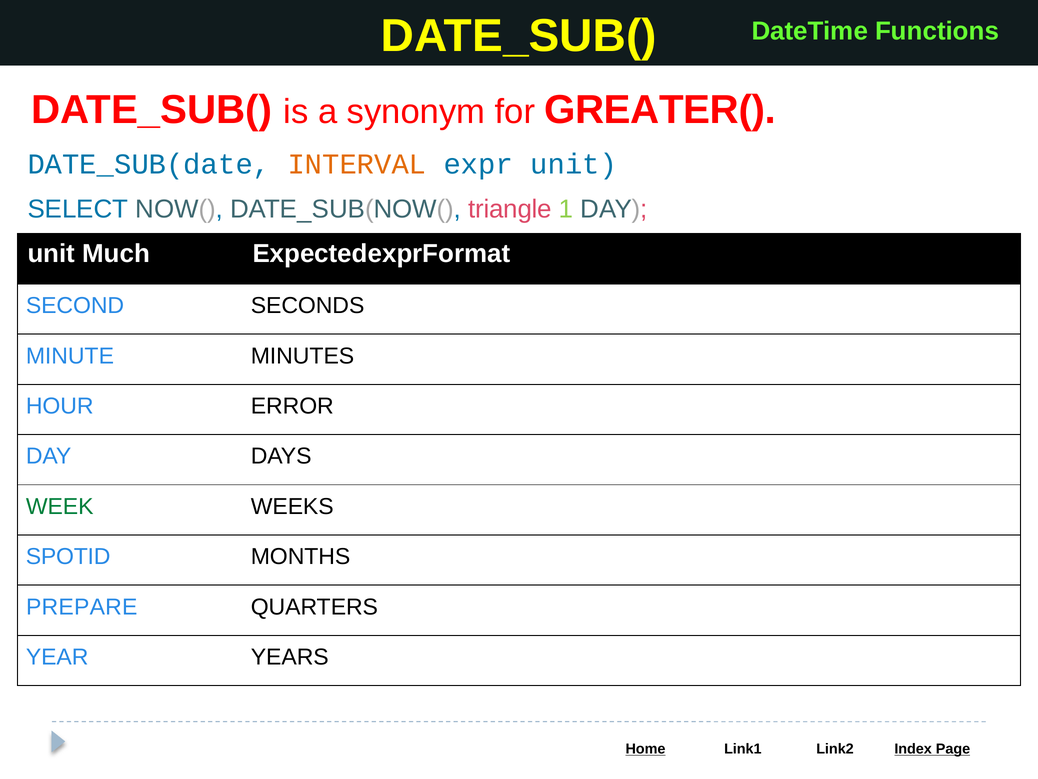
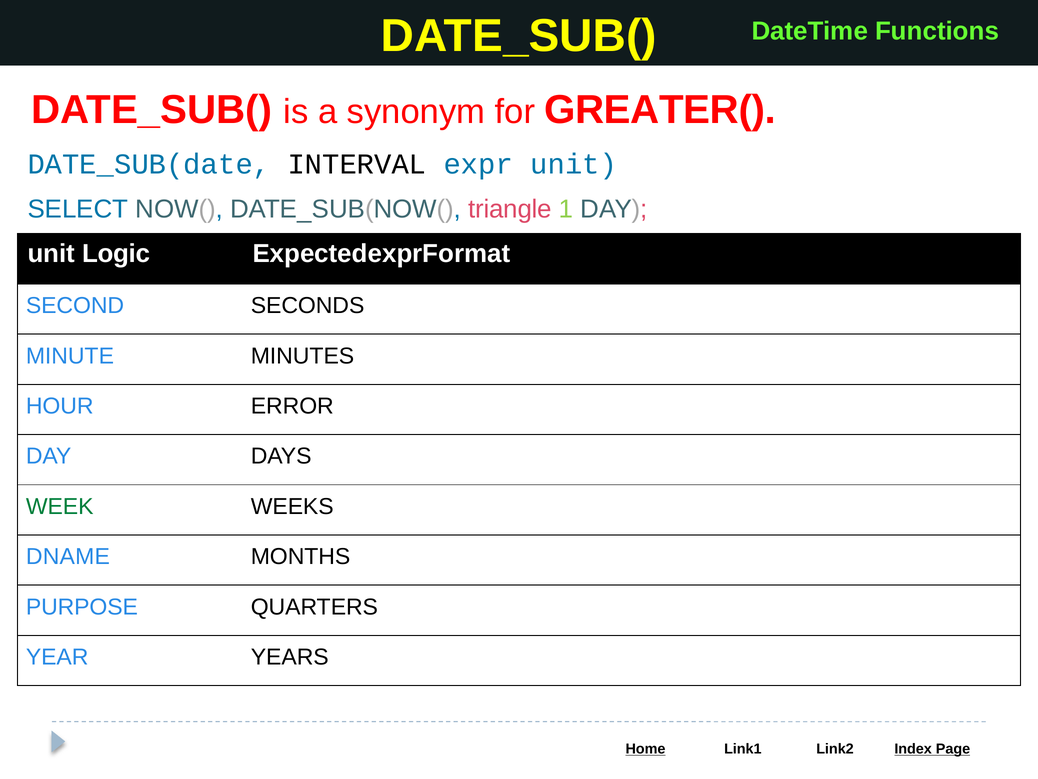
INTERVAL colour: orange -> black
Much: Much -> Logic
SPOTID: SPOTID -> DNAME
PREPARE: PREPARE -> PURPOSE
